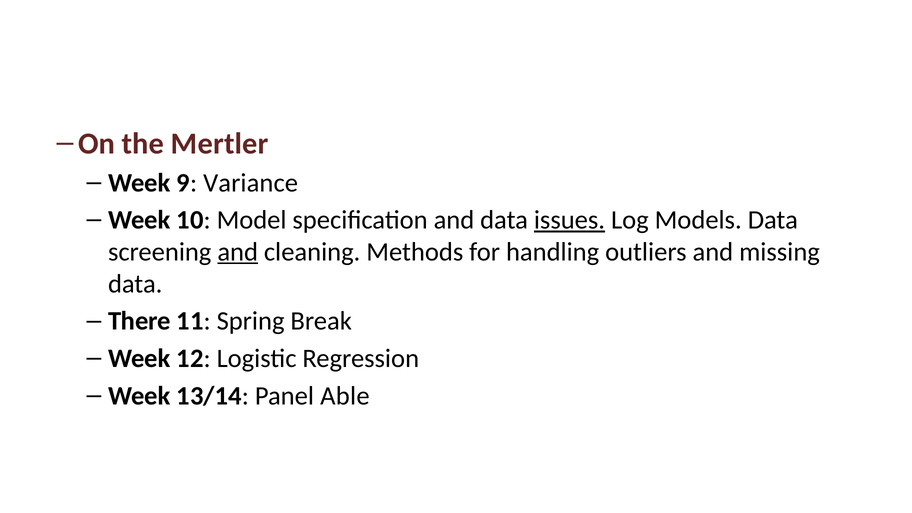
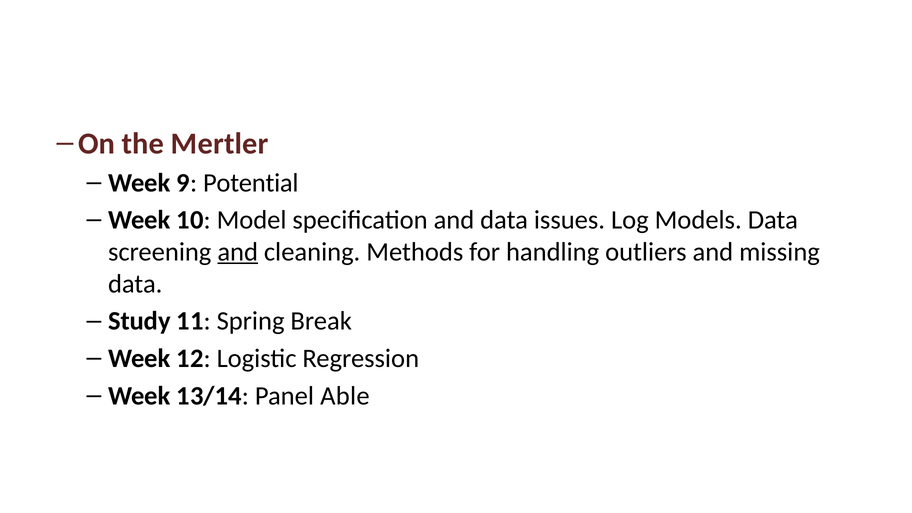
Variance: Variance -> Potential
issues underline: present -> none
There: There -> Study
